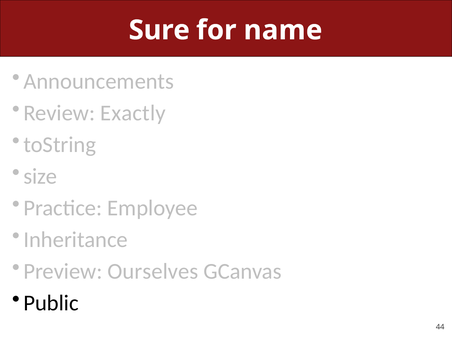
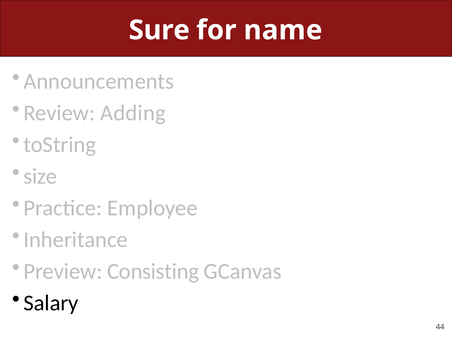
Exactly: Exactly -> Adding
Ourselves: Ourselves -> Consisting
Public: Public -> Salary
